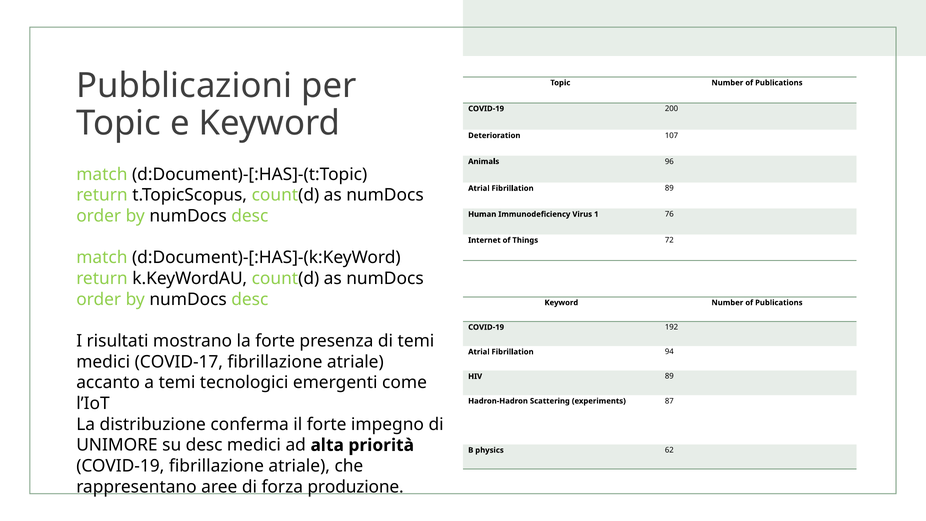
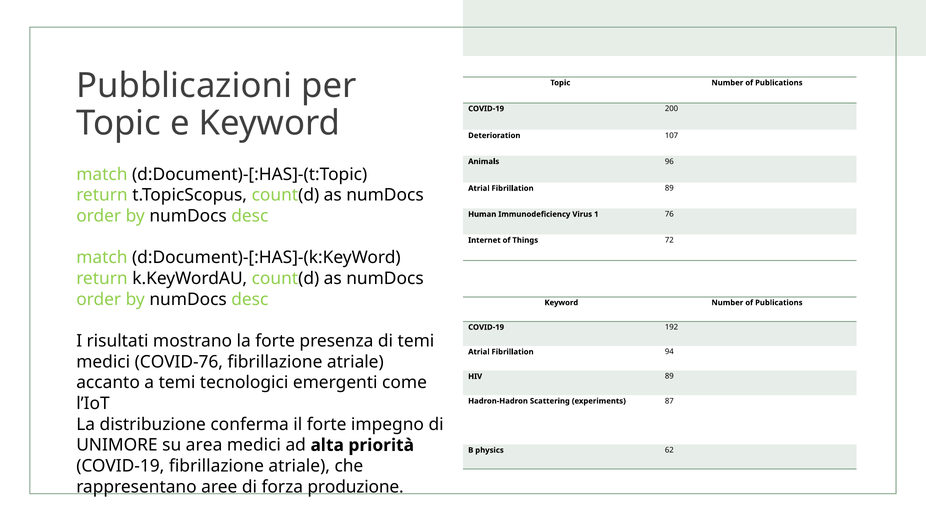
COVID-17: COVID-17 -> COVID-76
su desc: desc -> area
